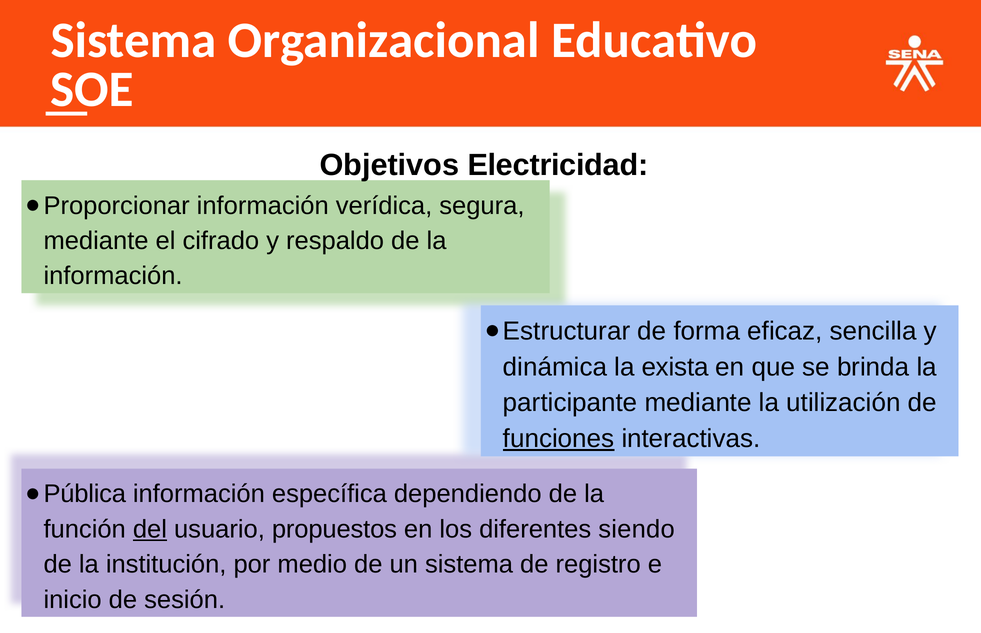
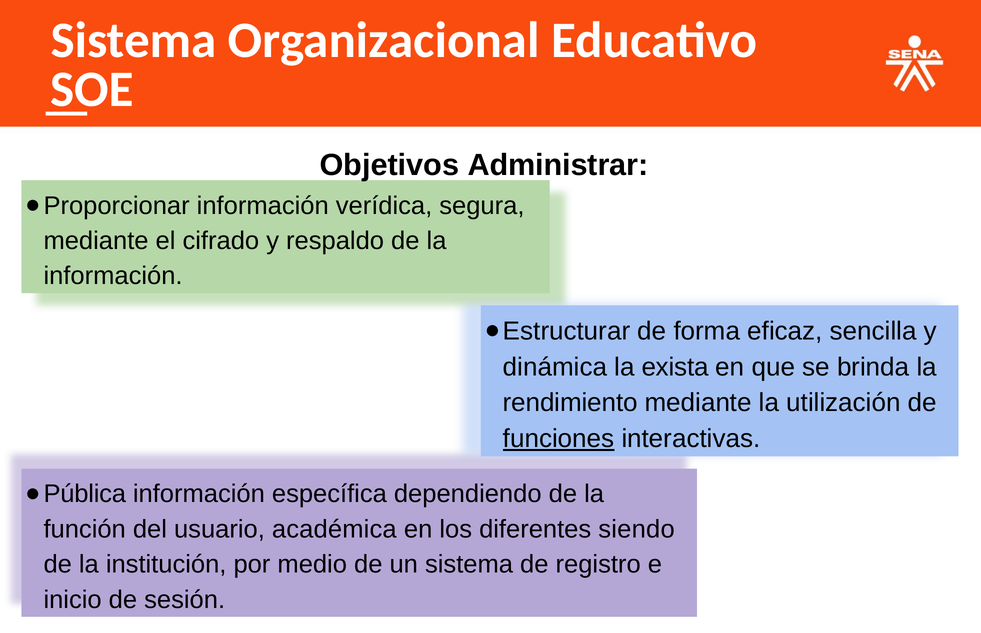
Electricidad: Electricidad -> Administrar
participante: participante -> rendimiento
del underline: present -> none
propuestos: propuestos -> académica
